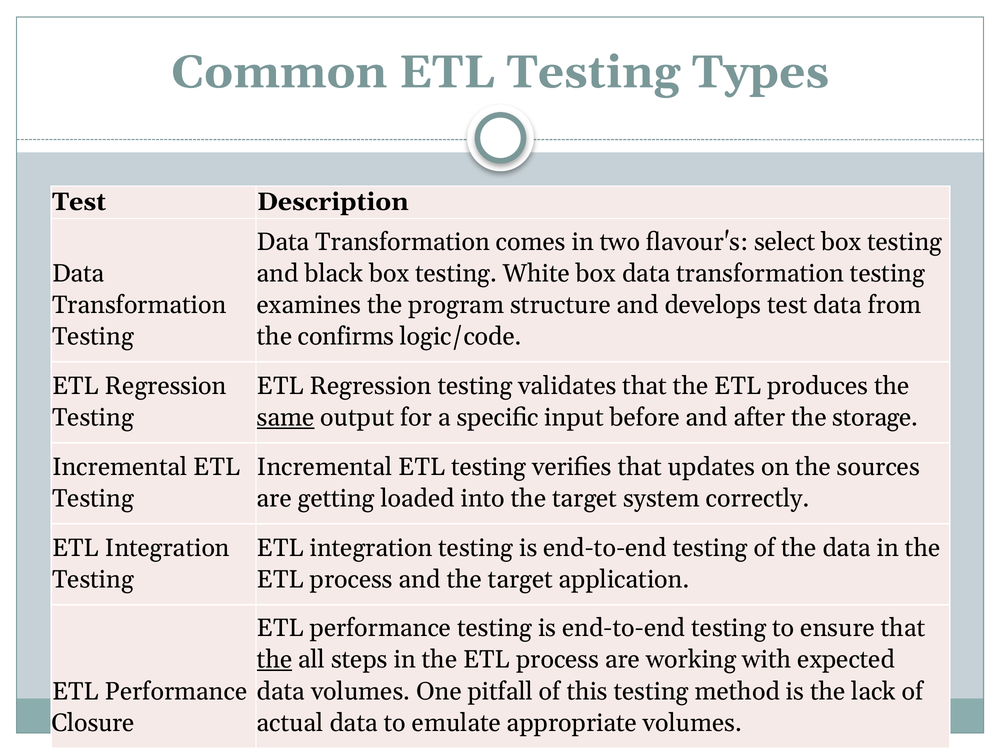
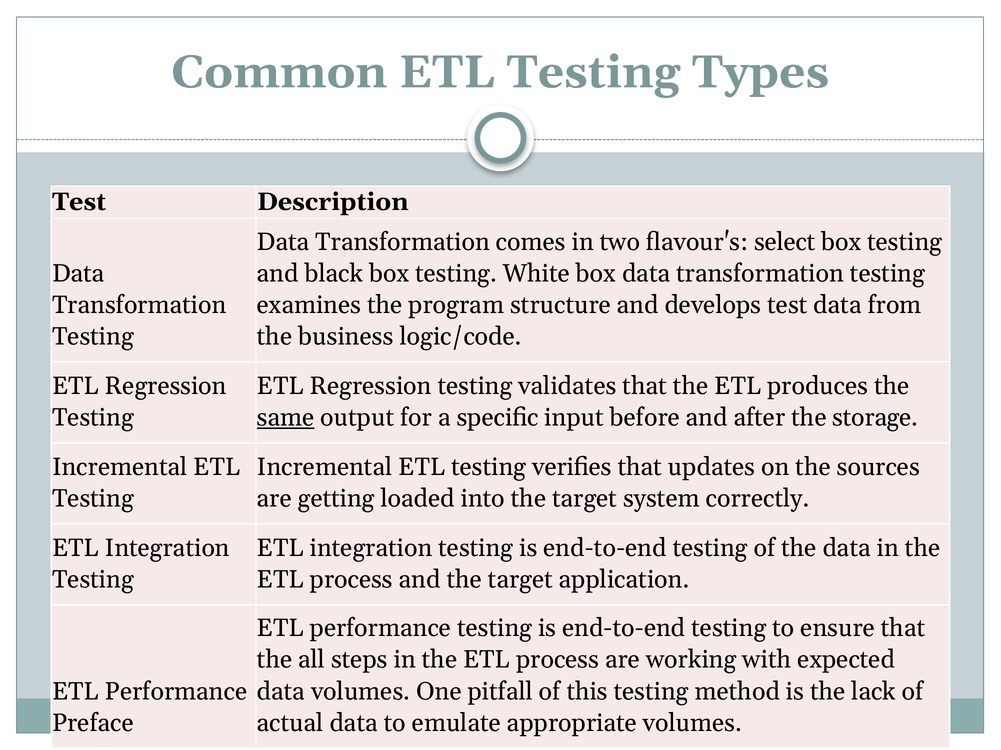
confirms: confirms -> business
the at (275, 660) underline: present -> none
Closure: Closure -> Preface
